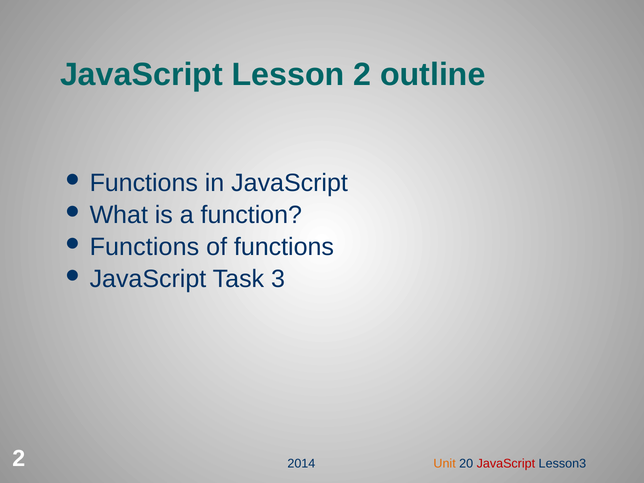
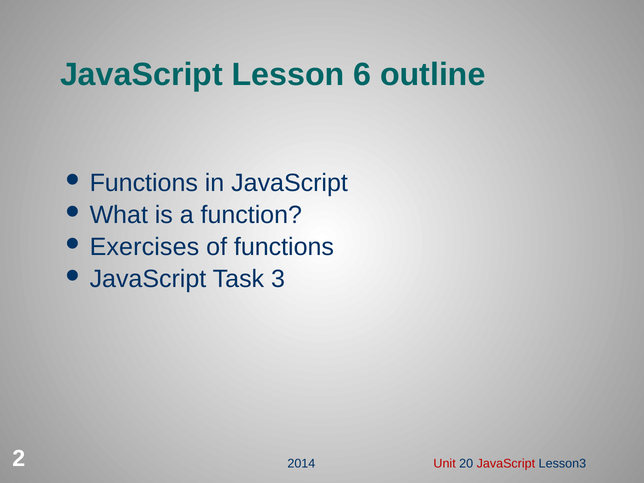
Lesson 2: 2 -> 6
Functions at (144, 247): Functions -> Exercises
Unit colour: orange -> red
